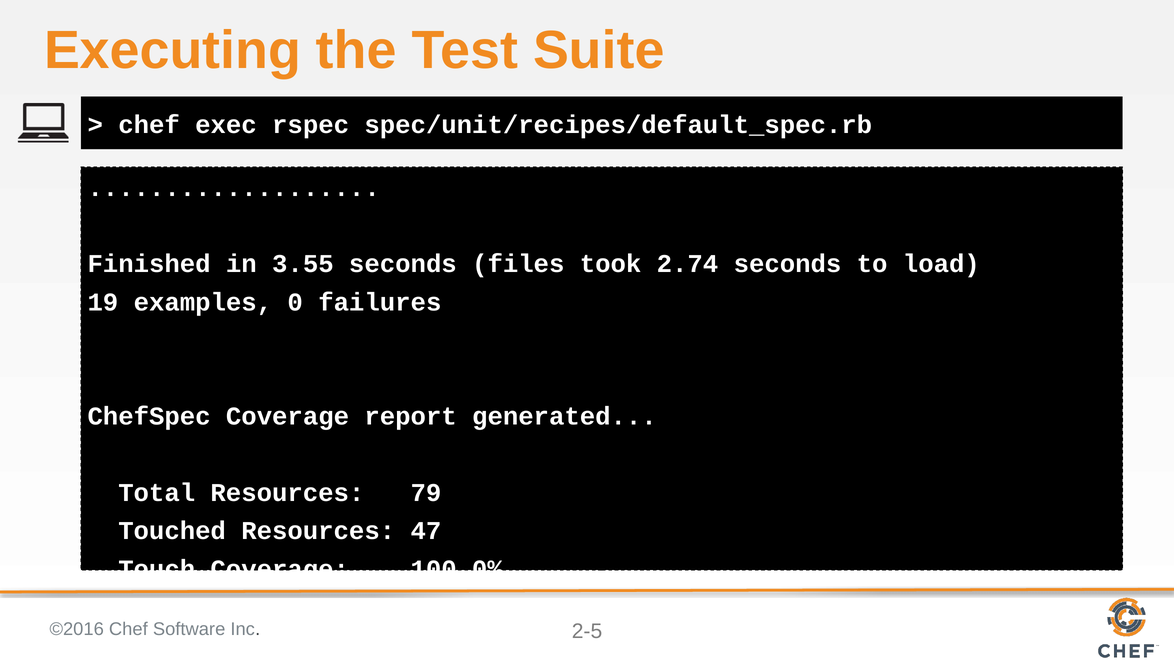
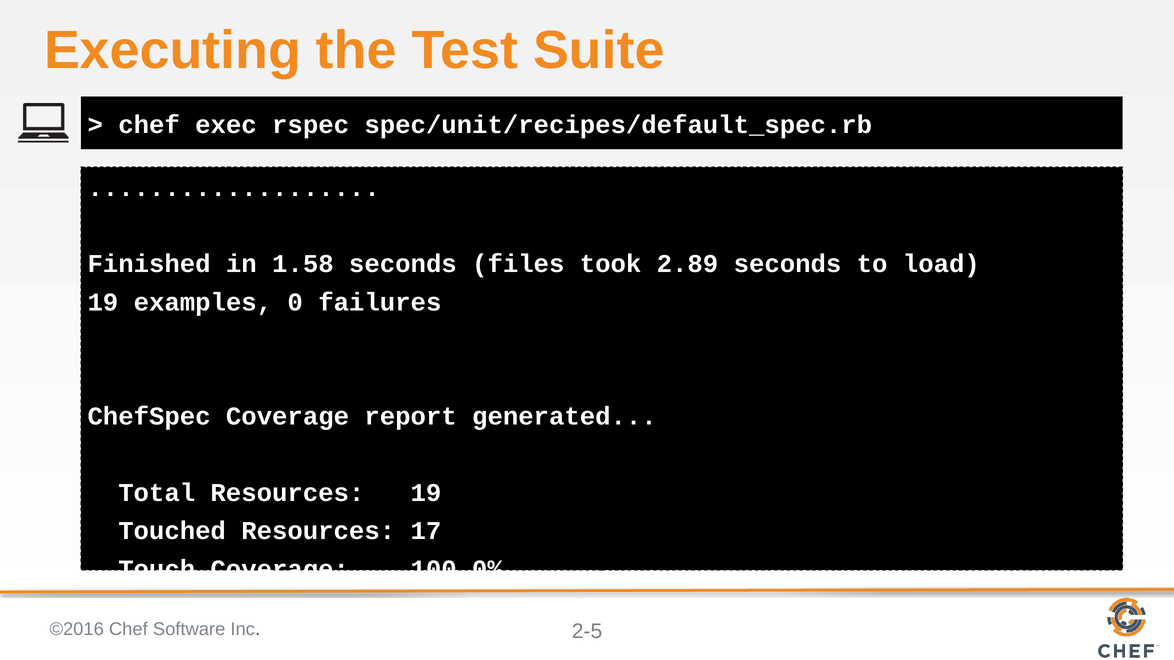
3.55: 3.55 -> 1.58
2.74: 2.74 -> 2.89
Resources 79: 79 -> 19
47: 47 -> 17
